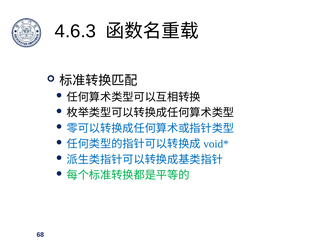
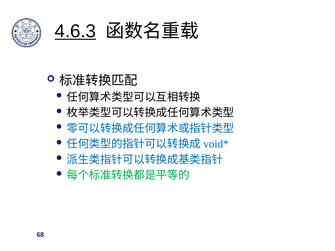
4.6.3 underline: none -> present
